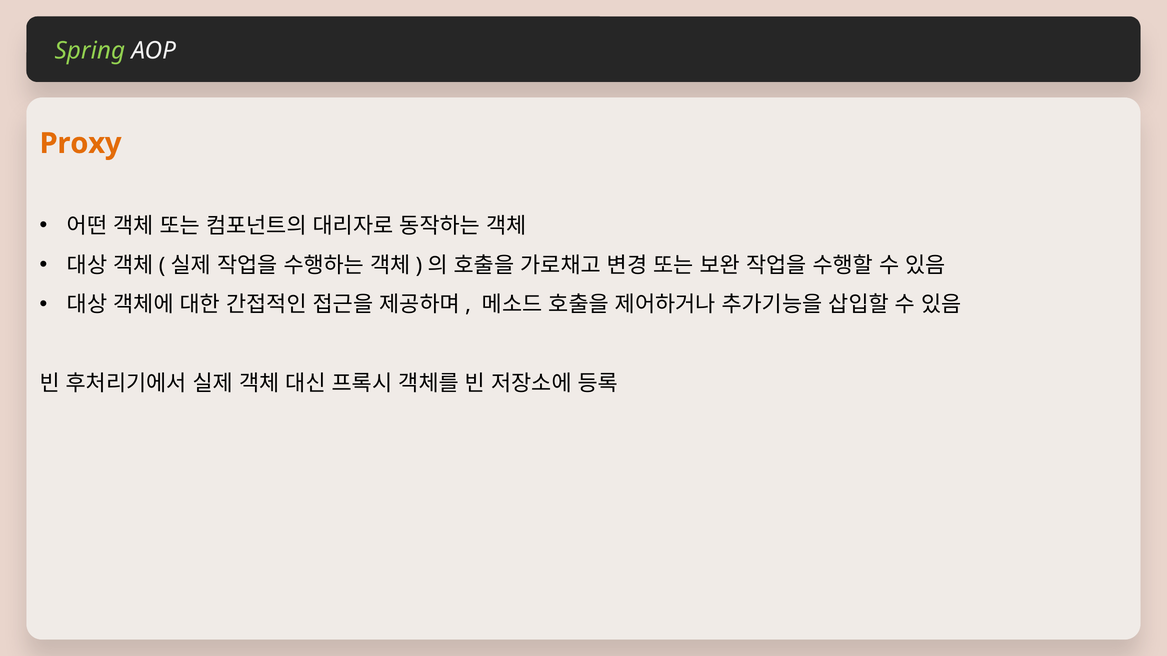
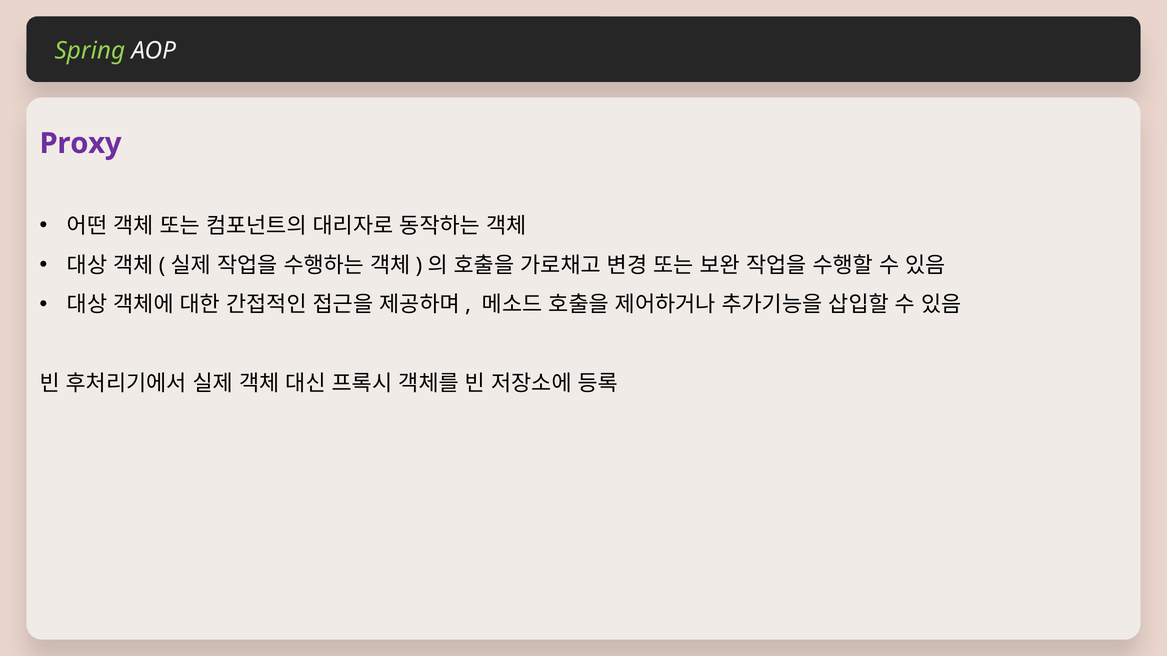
Proxy colour: orange -> purple
